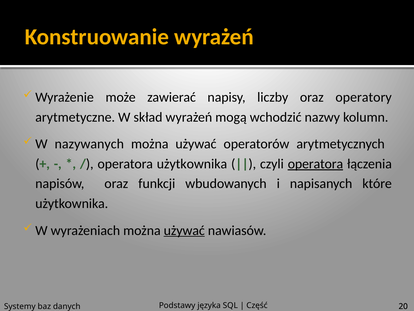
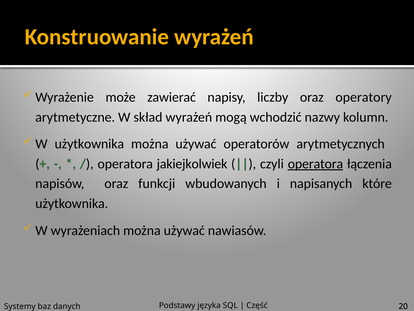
W nazywanych: nazywanych -> użytkownika
operatora użytkownika: użytkownika -> jakiejkolwiek
używać at (184, 230) underline: present -> none
